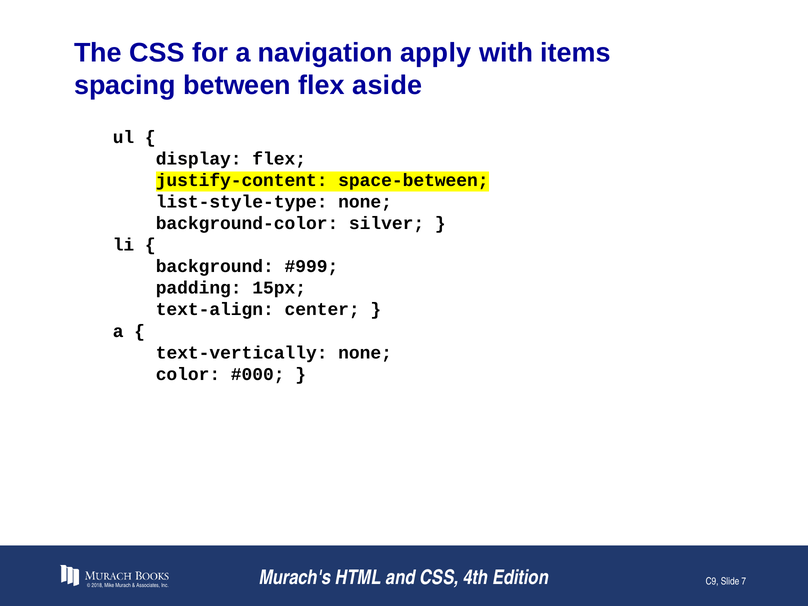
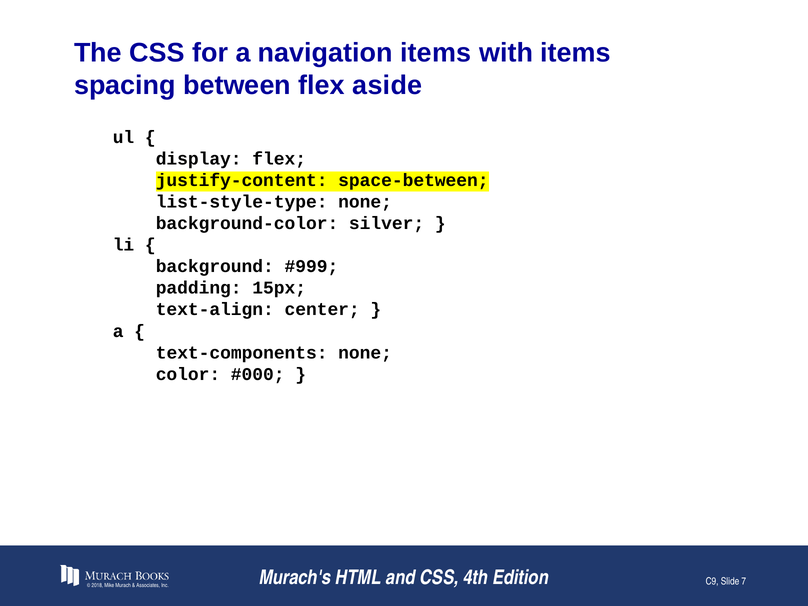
navigation apply: apply -> items
text-vertically: text-vertically -> text-components
